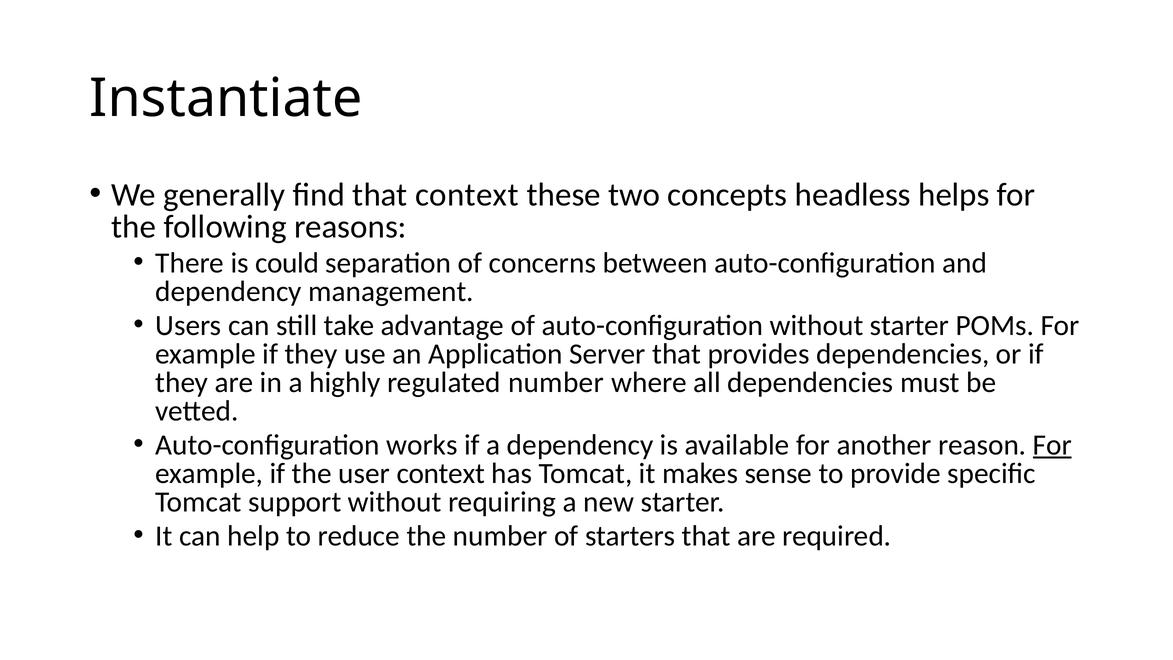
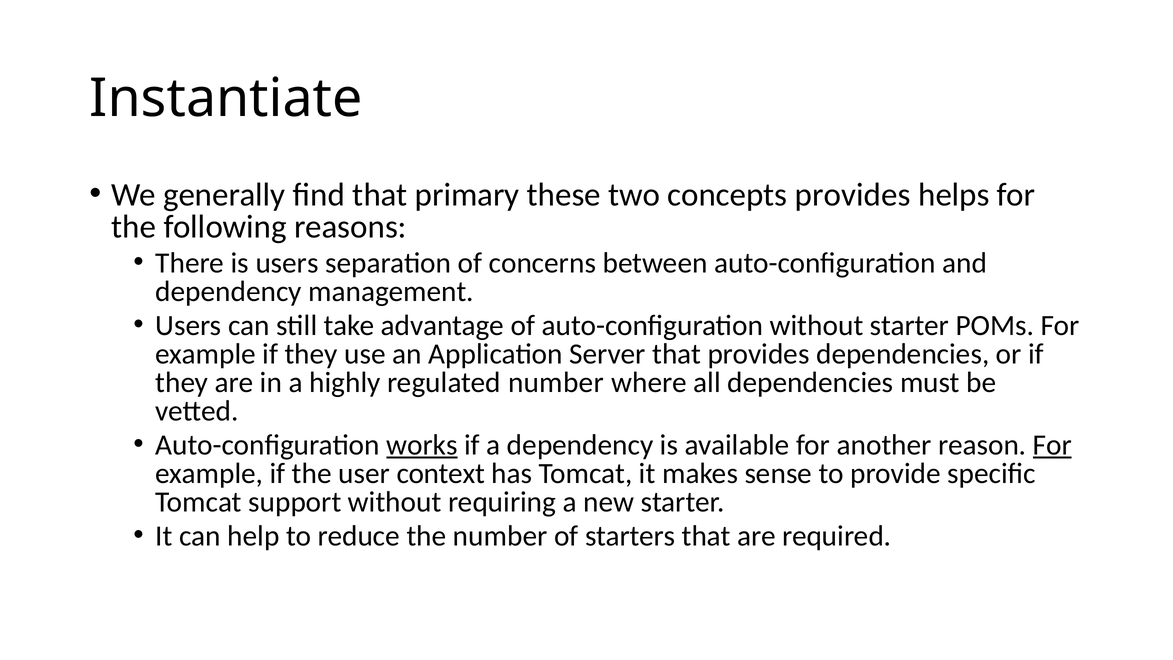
that context: context -> primary
concepts headless: headless -> provides
is could: could -> users
works underline: none -> present
